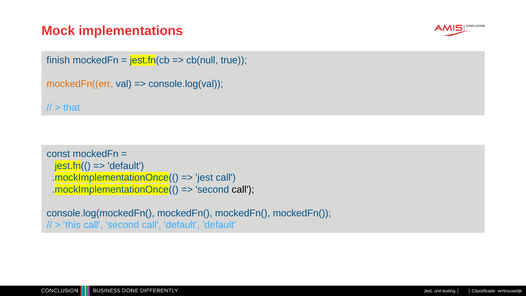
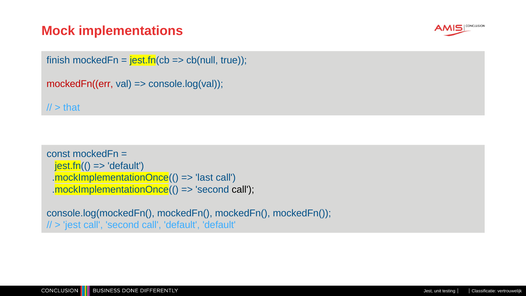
mockedFn((err colour: orange -> red
jest at (204, 178): jest -> last
this at (72, 225): this -> jest
